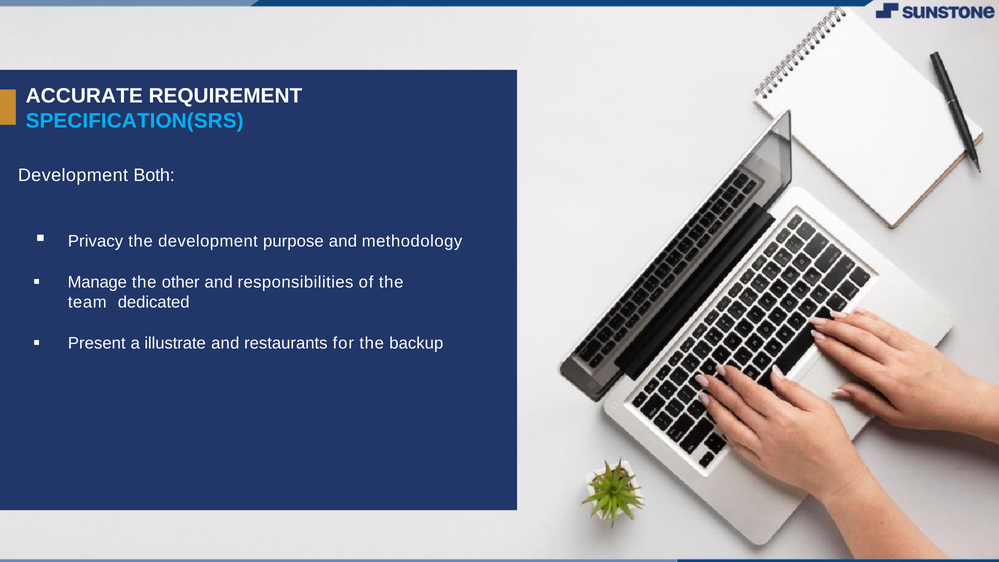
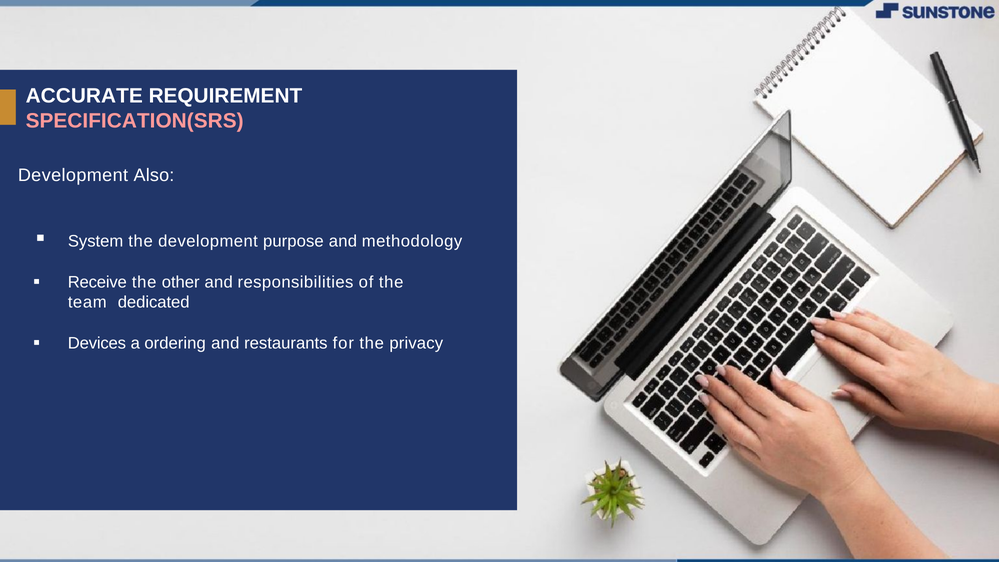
SPECIFICATION(SRS colour: light blue -> pink
Both: Both -> Also
Privacy: Privacy -> System
Manage: Manage -> Receive
Present: Present -> Devices
illustrate: illustrate -> ordering
backup: backup -> privacy
